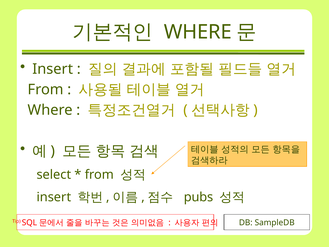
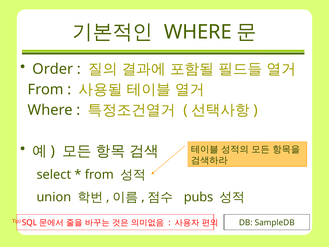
Insert at (53, 69): Insert -> Order
insert at (54, 197): insert -> union
